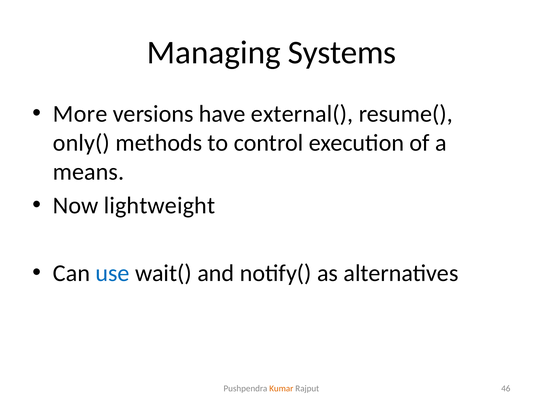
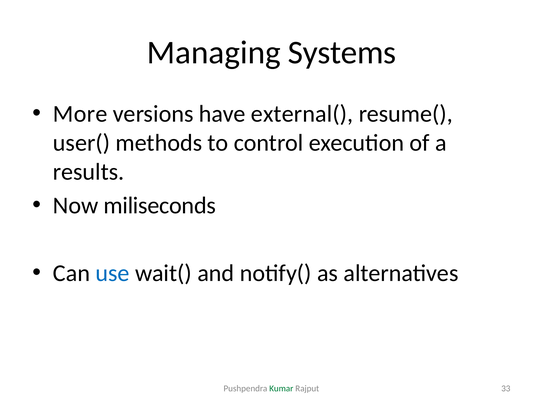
only(: only( -> user(
means: means -> results
lightweight: lightweight -> miliseconds
Kumar colour: orange -> green
46: 46 -> 33
